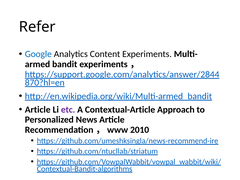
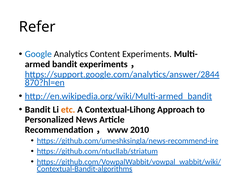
Article at (38, 110): Article -> Bandit
etc colour: purple -> orange
Contextual-Article: Contextual-Article -> Contextual-Lihong
